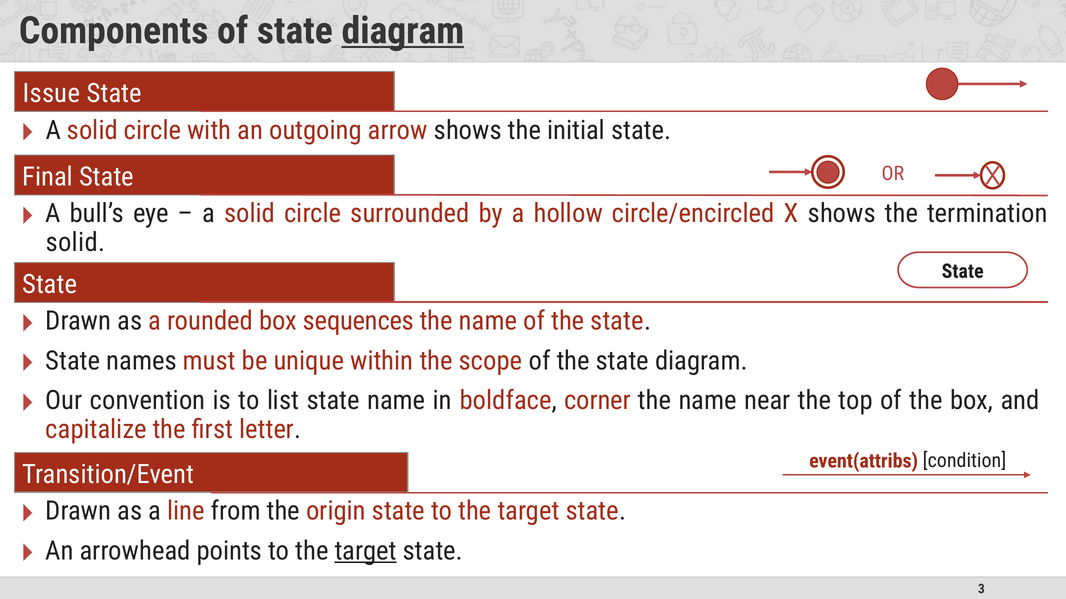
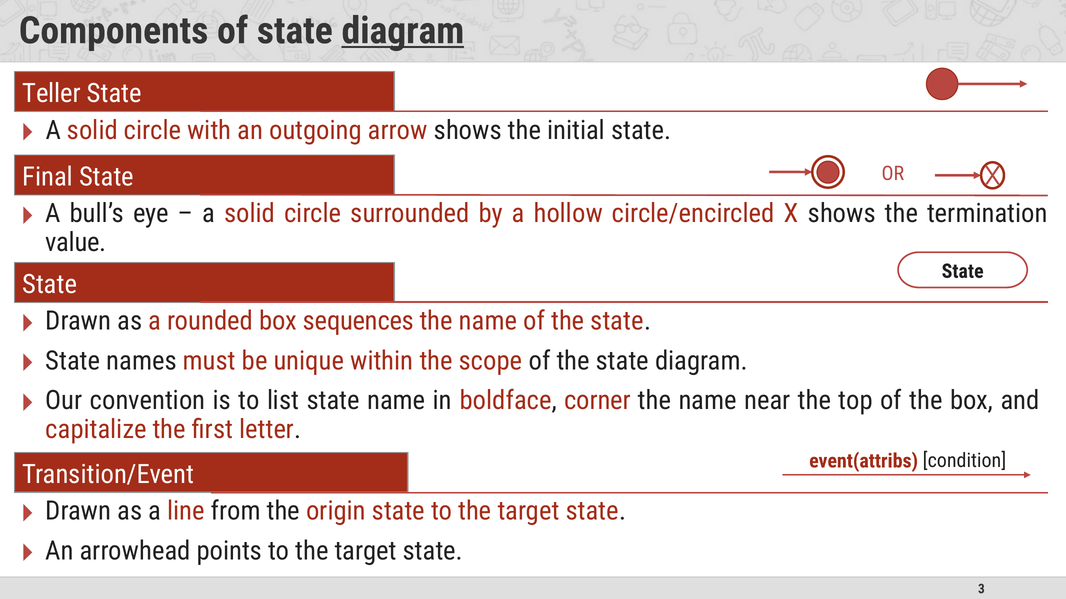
Issue: Issue -> Teller
solid at (75, 243): solid -> value
target at (366, 551) underline: present -> none
